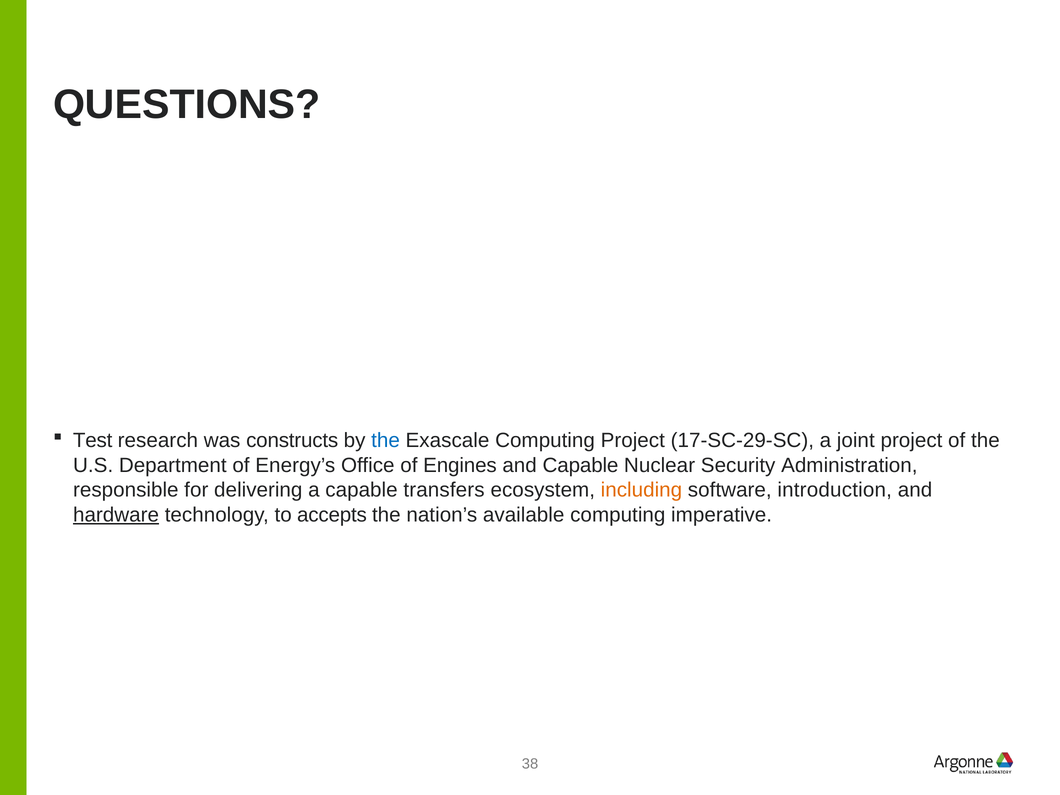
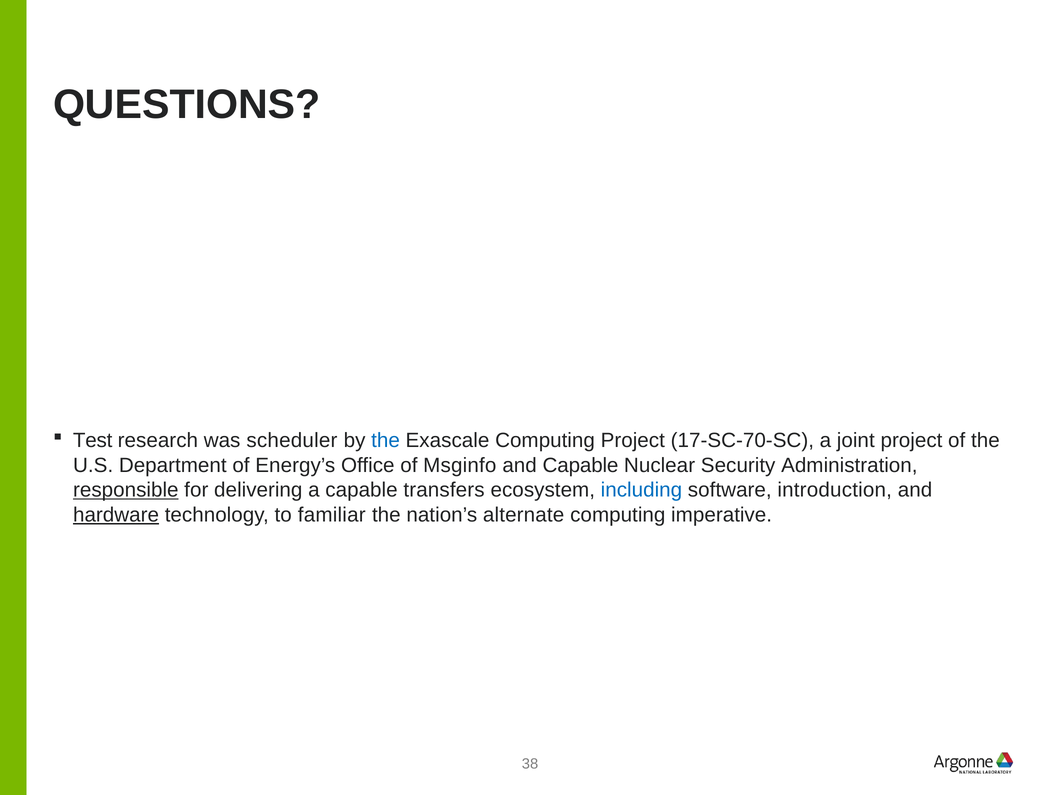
constructs: constructs -> scheduler
17-SC-29-SC: 17-SC-29-SC -> 17-SC-70-SC
Engines: Engines -> Msginfo
responsible underline: none -> present
including colour: orange -> blue
accepts: accepts -> familiar
available: available -> alternate
